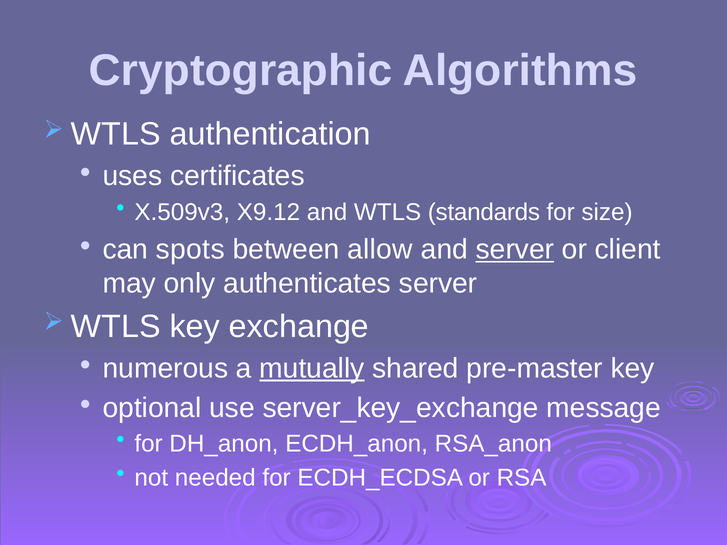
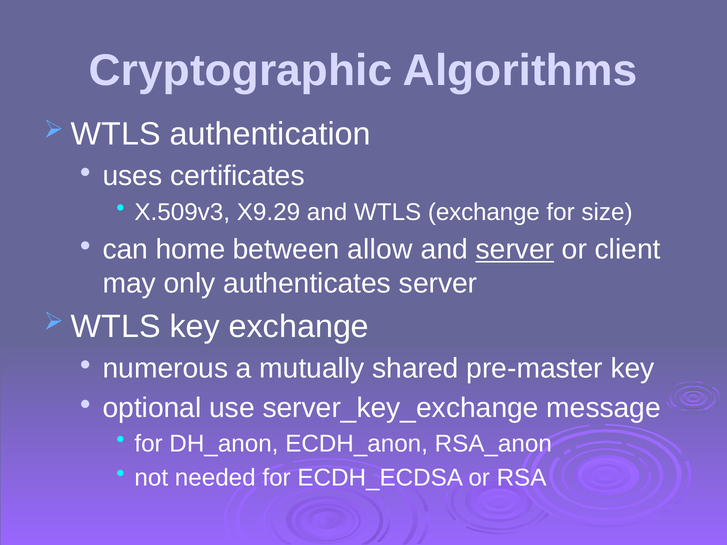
X9.12: X9.12 -> X9.29
WTLS standards: standards -> exchange
spots: spots -> home
mutually underline: present -> none
